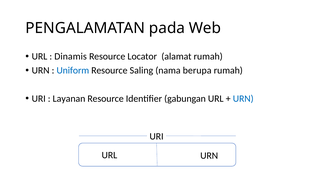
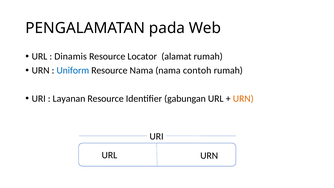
Resource Saling: Saling -> Nama
berupa: berupa -> contoh
URN at (243, 98) colour: blue -> orange
